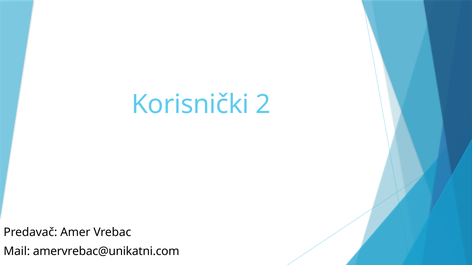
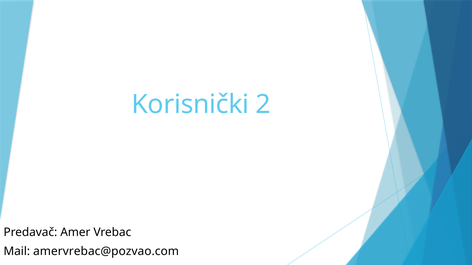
amervrebac@unikatni.com: amervrebac@unikatni.com -> amervrebac@pozvao.com
